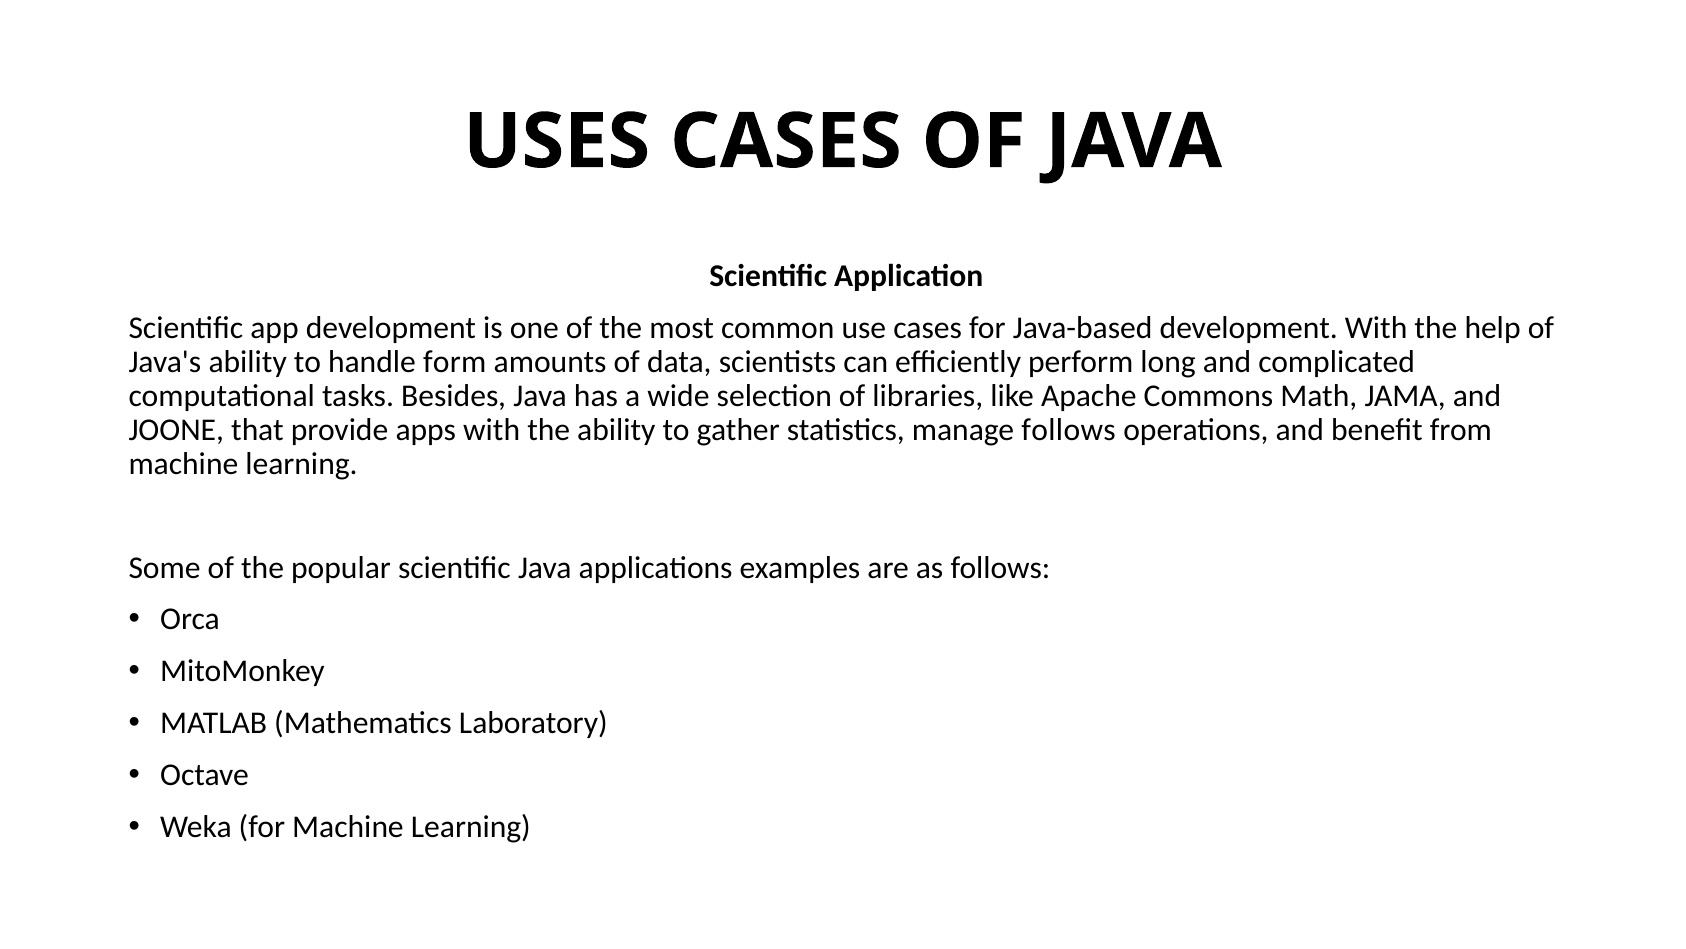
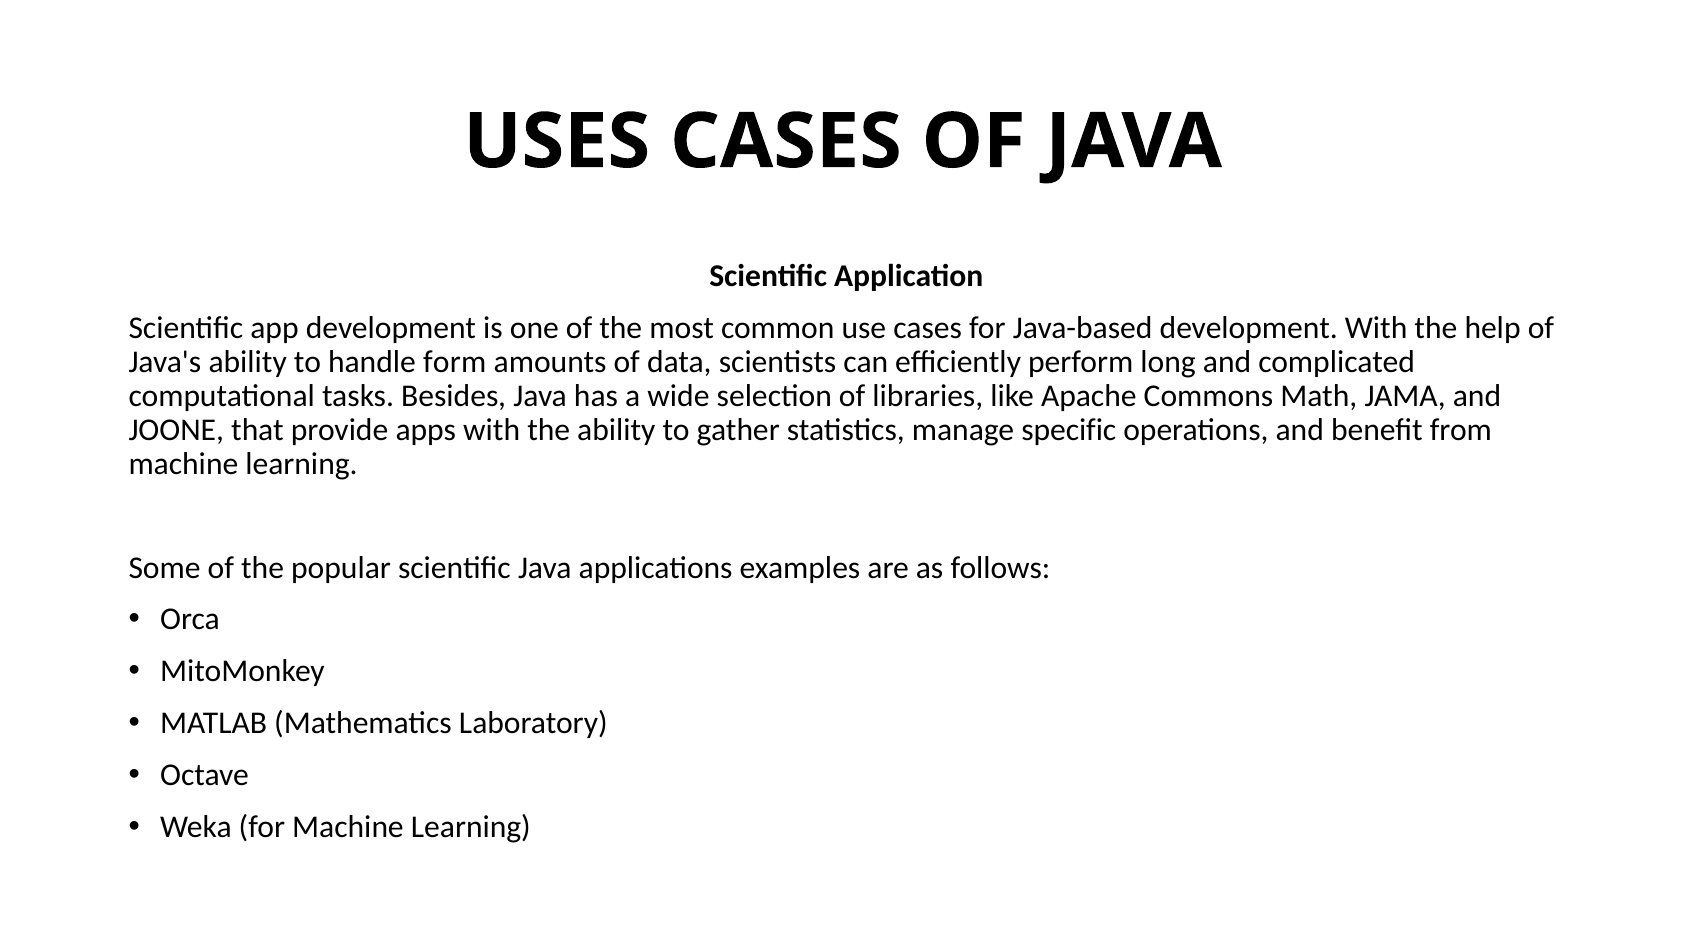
manage follows: follows -> specific
